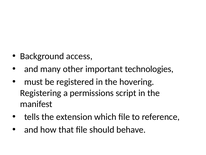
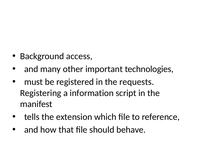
hovering: hovering -> requests
permissions: permissions -> information
